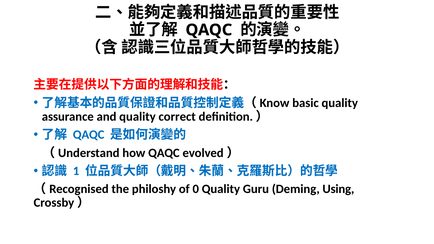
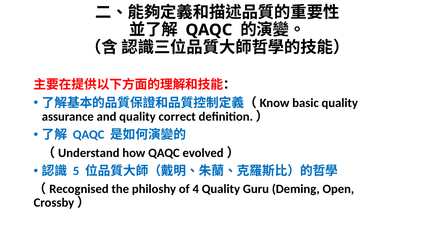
1: 1 -> 5
0: 0 -> 4
Using: Using -> Open
